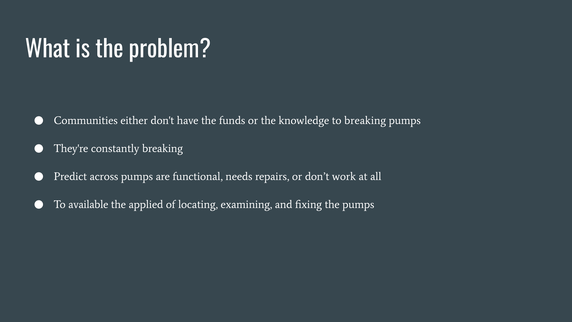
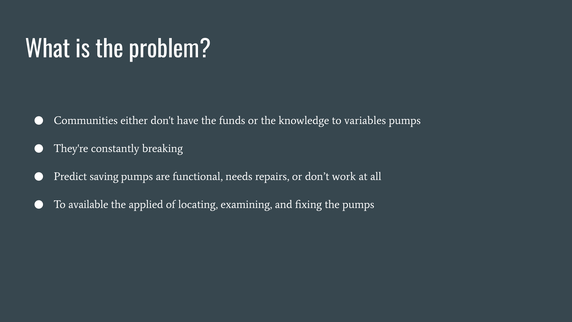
to breaking: breaking -> variables
across: across -> saving
